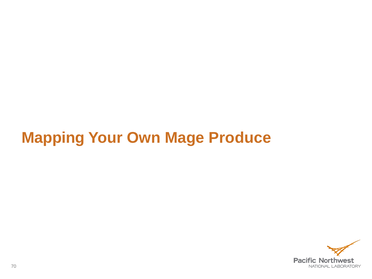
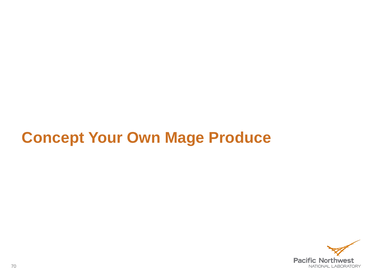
Mapping: Mapping -> Concept
